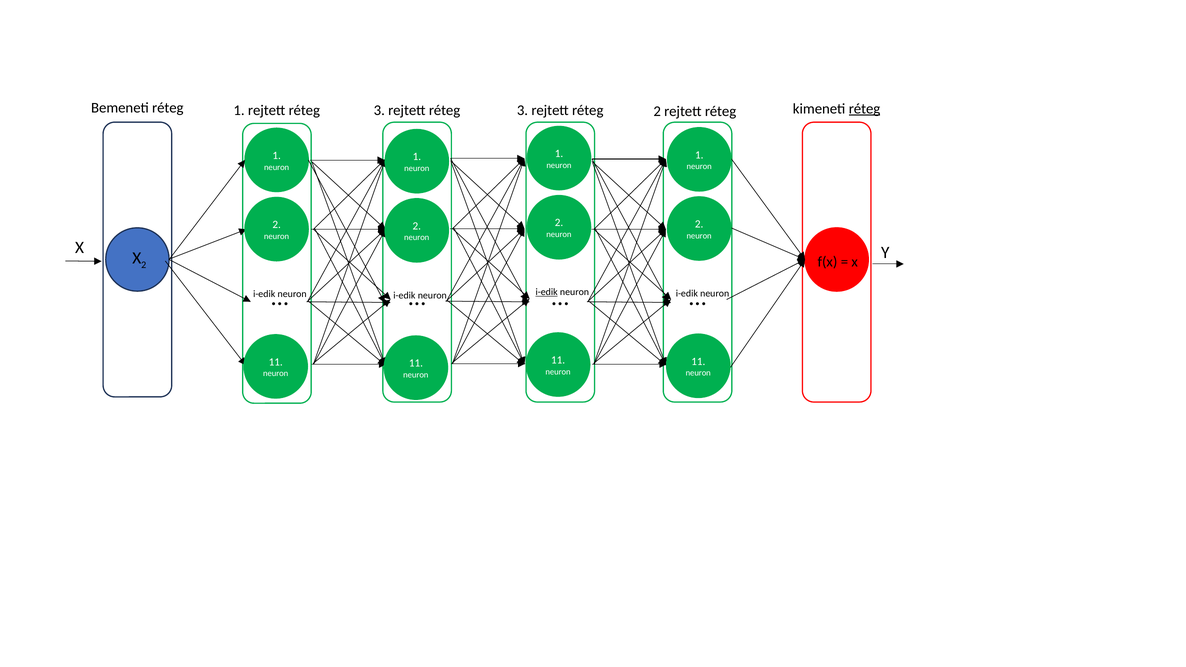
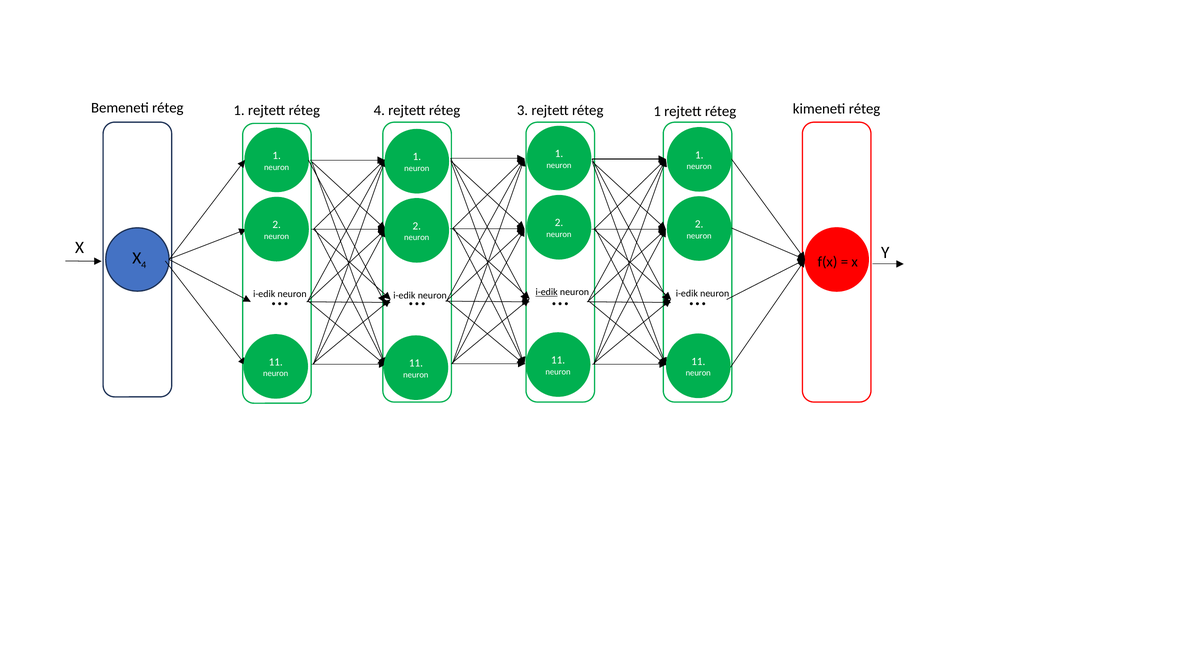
réteg at (865, 109) underline: present -> none
1 rejtett réteg 3: 3 -> 4
rejtett réteg 2: 2 -> 1
2 at (144, 265): 2 -> 4
